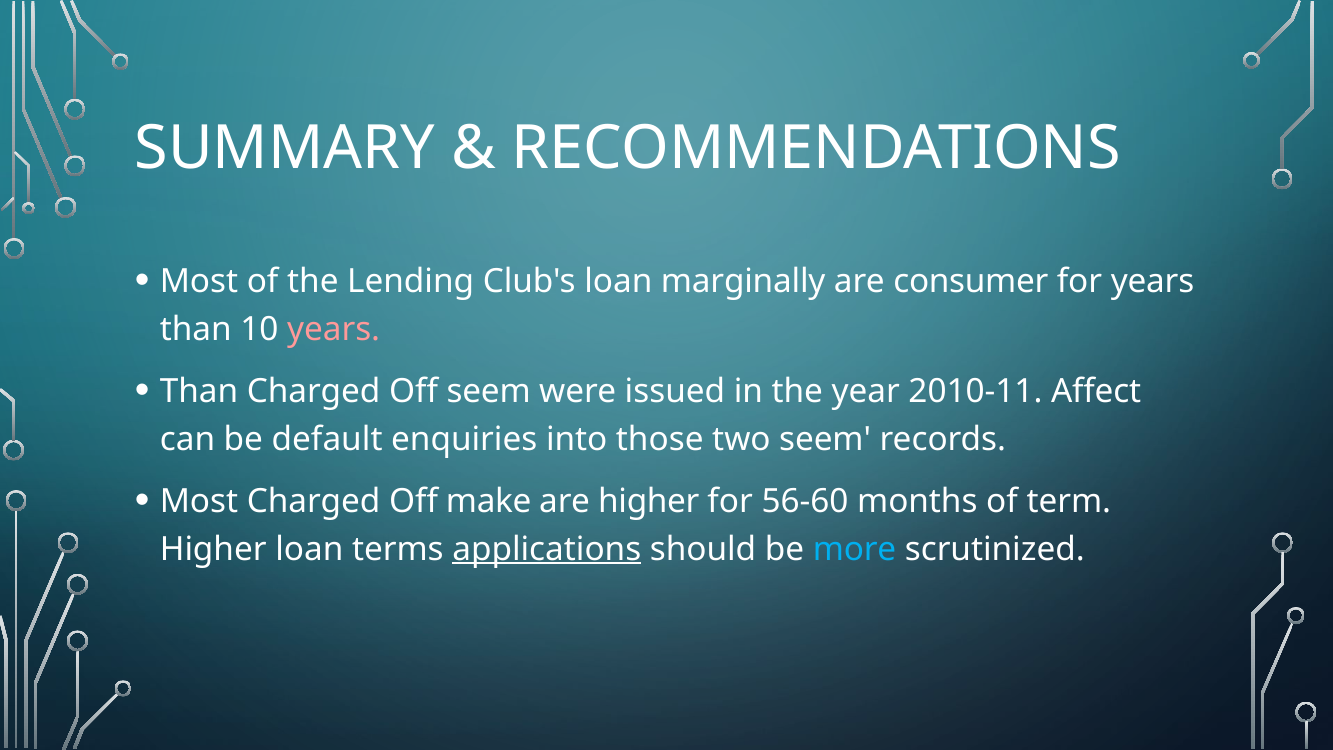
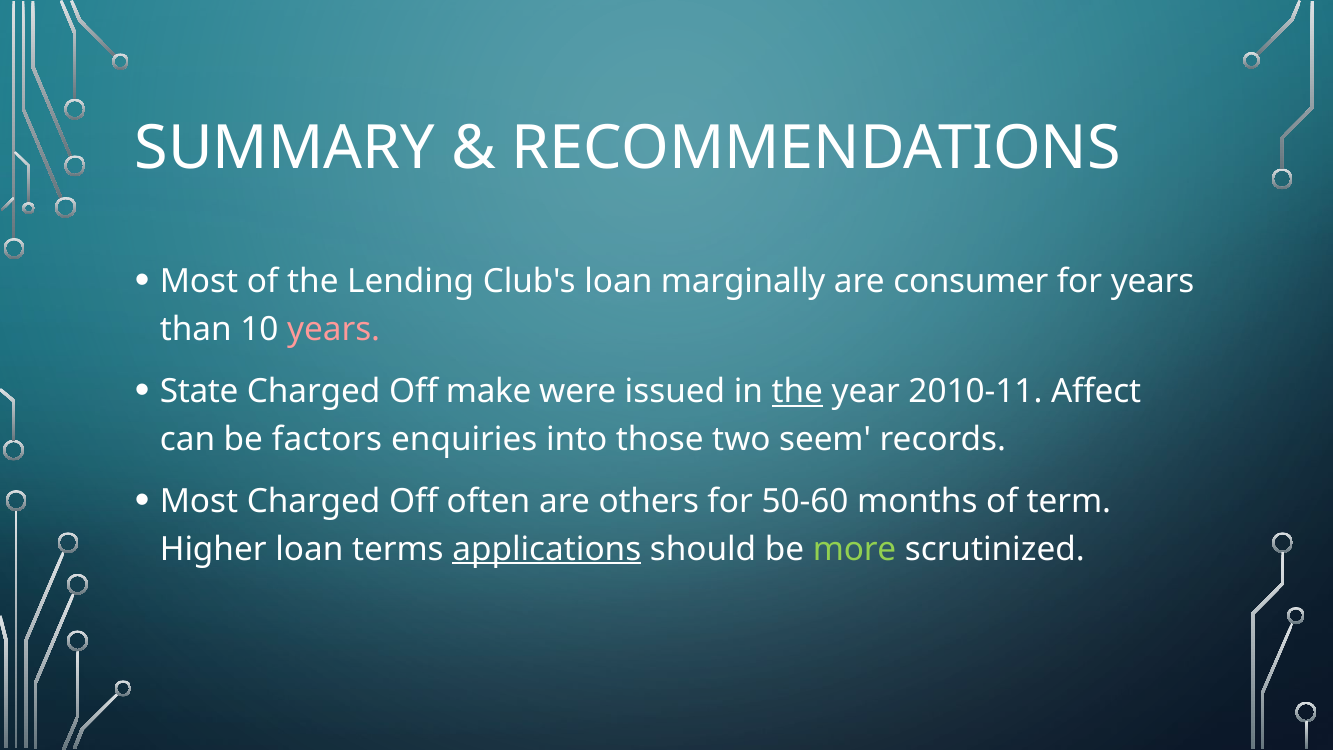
Than at (199, 391): Than -> State
Off seem: seem -> make
the at (797, 391) underline: none -> present
default: default -> factors
make: make -> often
are higher: higher -> others
56-60: 56-60 -> 50-60
more colour: light blue -> light green
